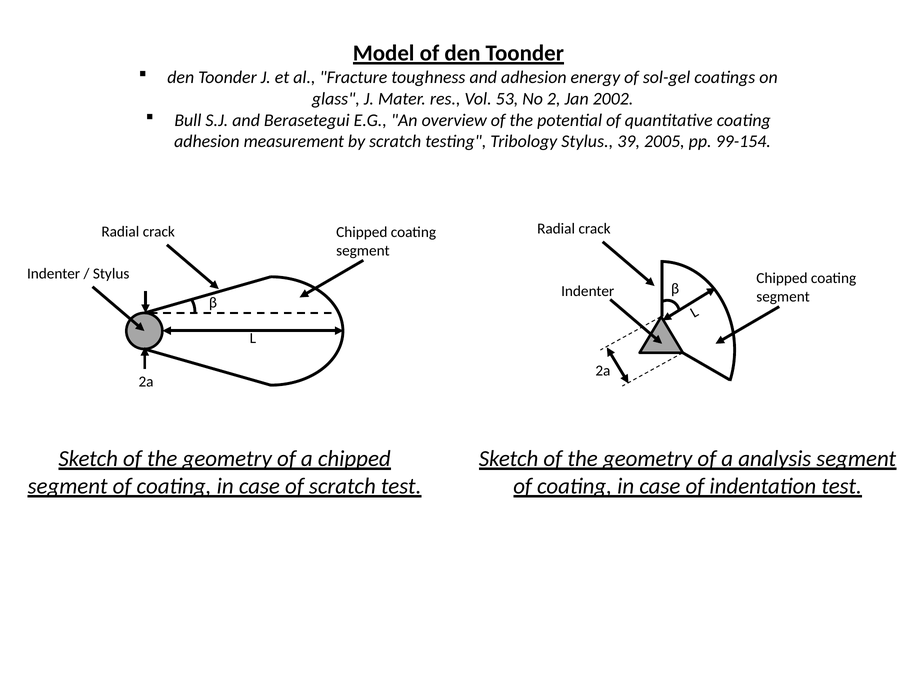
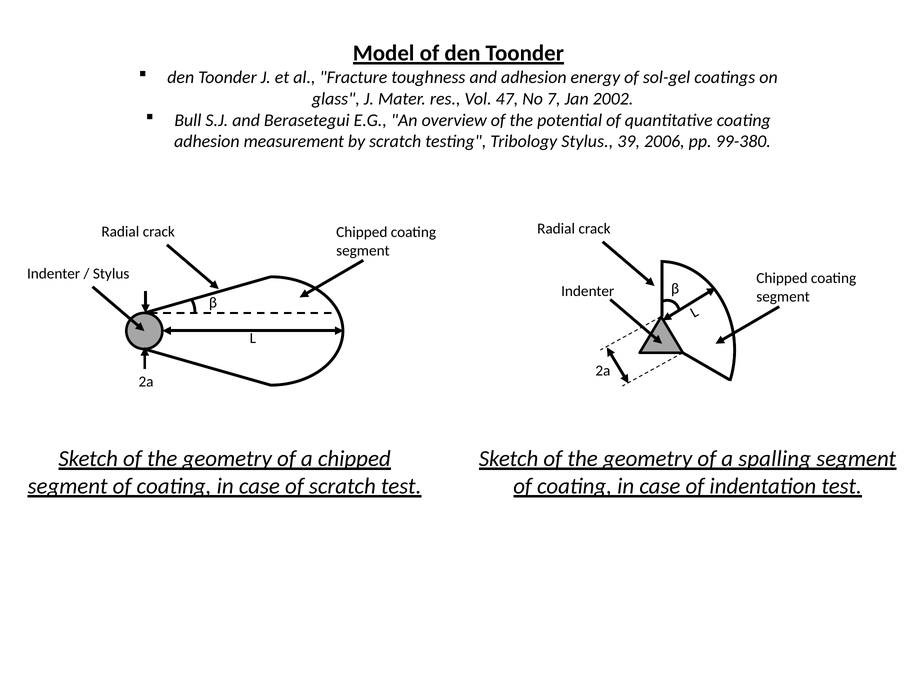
53: 53 -> 47
2: 2 -> 7
2005: 2005 -> 2006
99-154: 99-154 -> 99-380
analysis: analysis -> spalling
